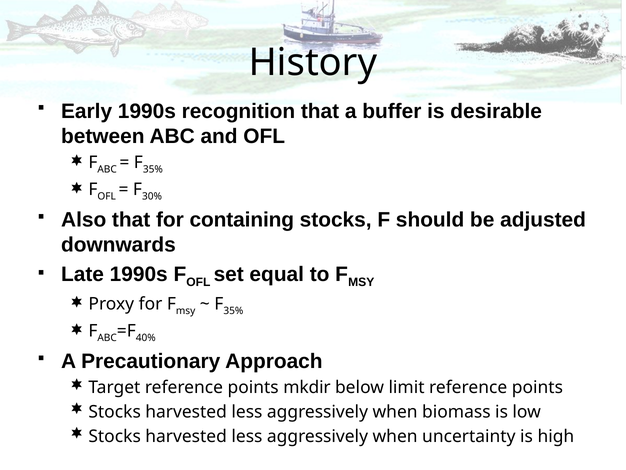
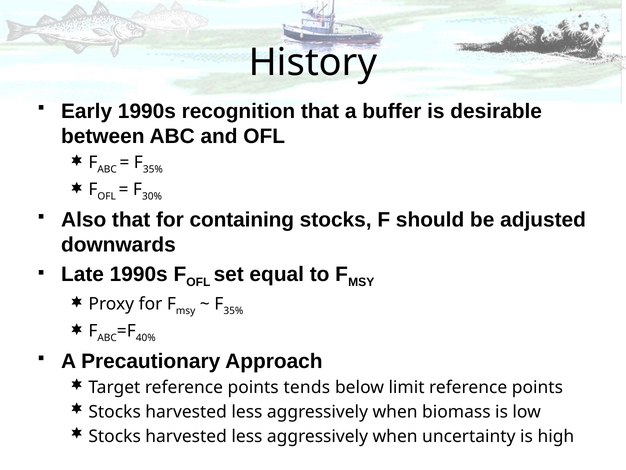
mkdir: mkdir -> tends
